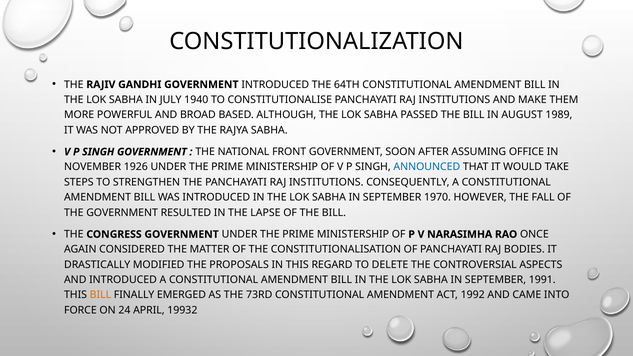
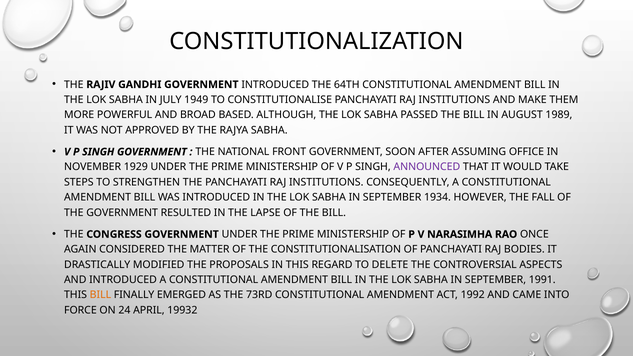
1940: 1940 -> 1949
1926: 1926 -> 1929
ANNOUNCED colour: blue -> purple
1970: 1970 -> 1934
